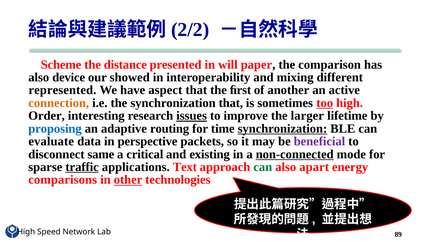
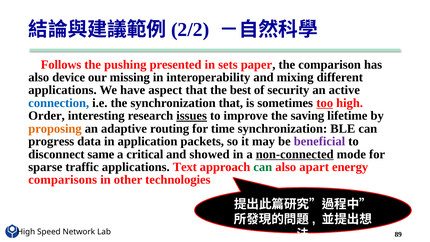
Scheme: Scheme -> Follows
distance: distance -> pushing
will: will -> sets
showed: showed -> missing
represented at (62, 90): represented -> applications
ﬁrst: ﬁrst -> best
another: another -> security
connection colour: orange -> blue
larger: larger -> saving
proposing colour: blue -> orange
synchronization at (282, 129) underline: present -> none
evaluate: evaluate -> progress
perspective: perspective -> application
existing: existing -> showed
traffic underline: present -> none
other underline: present -> none
